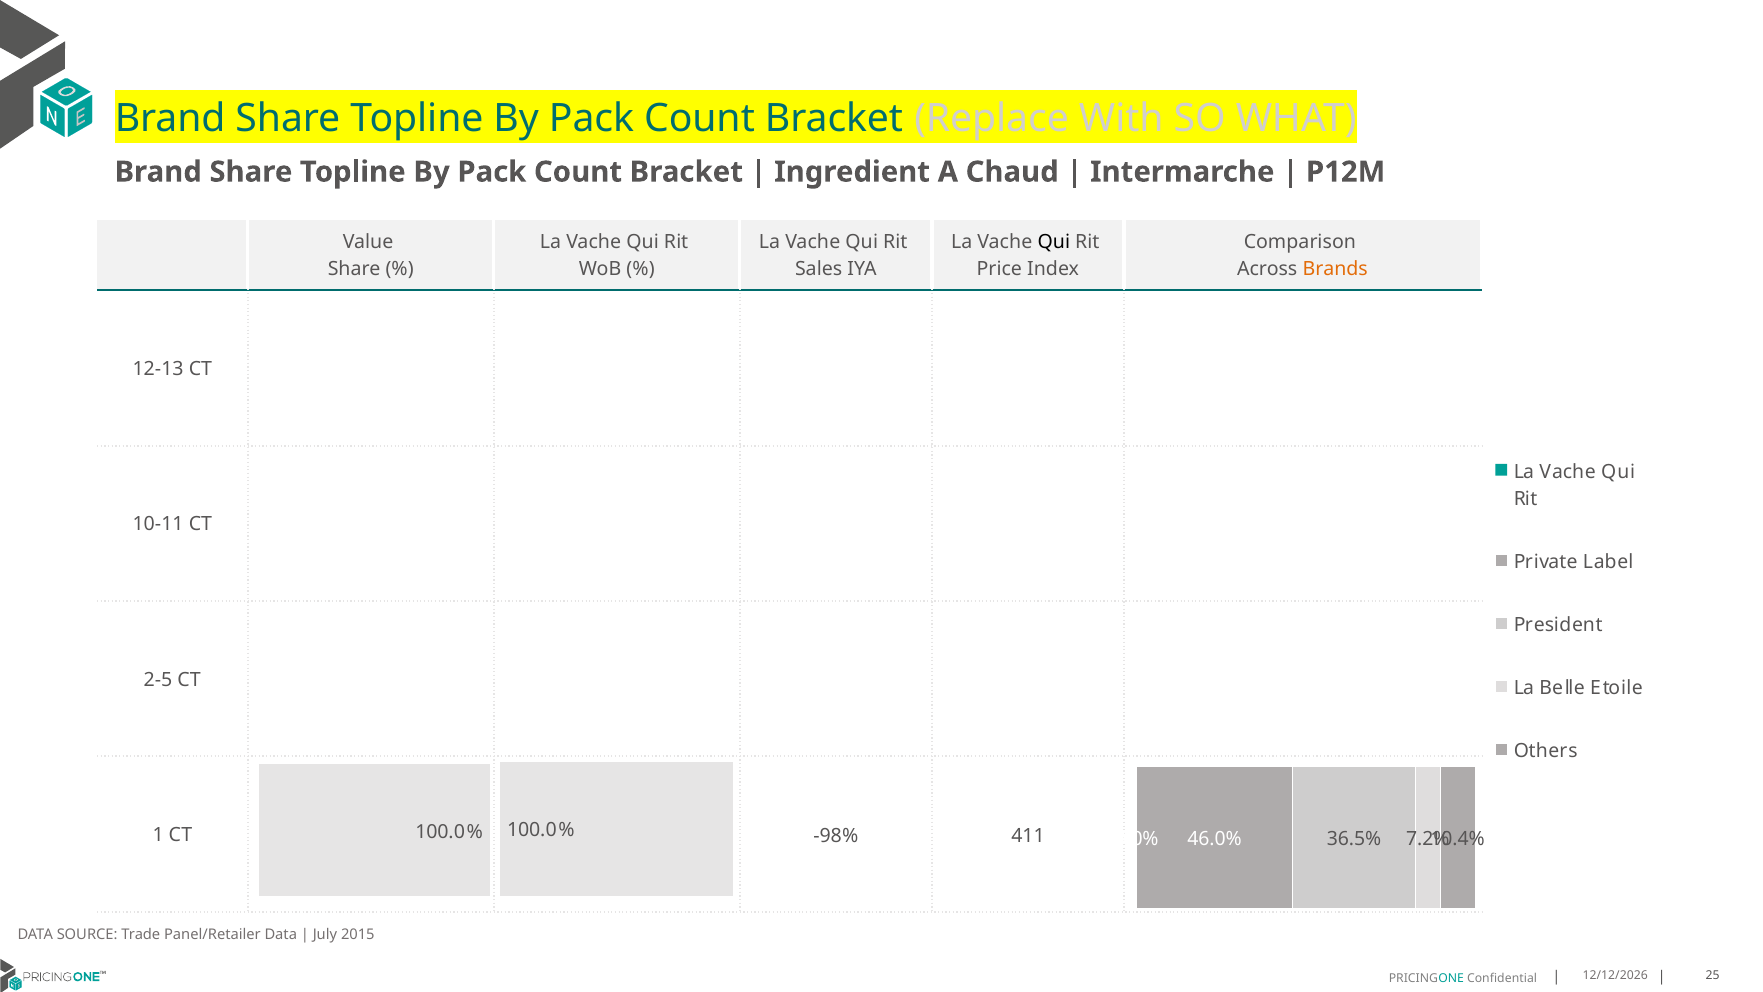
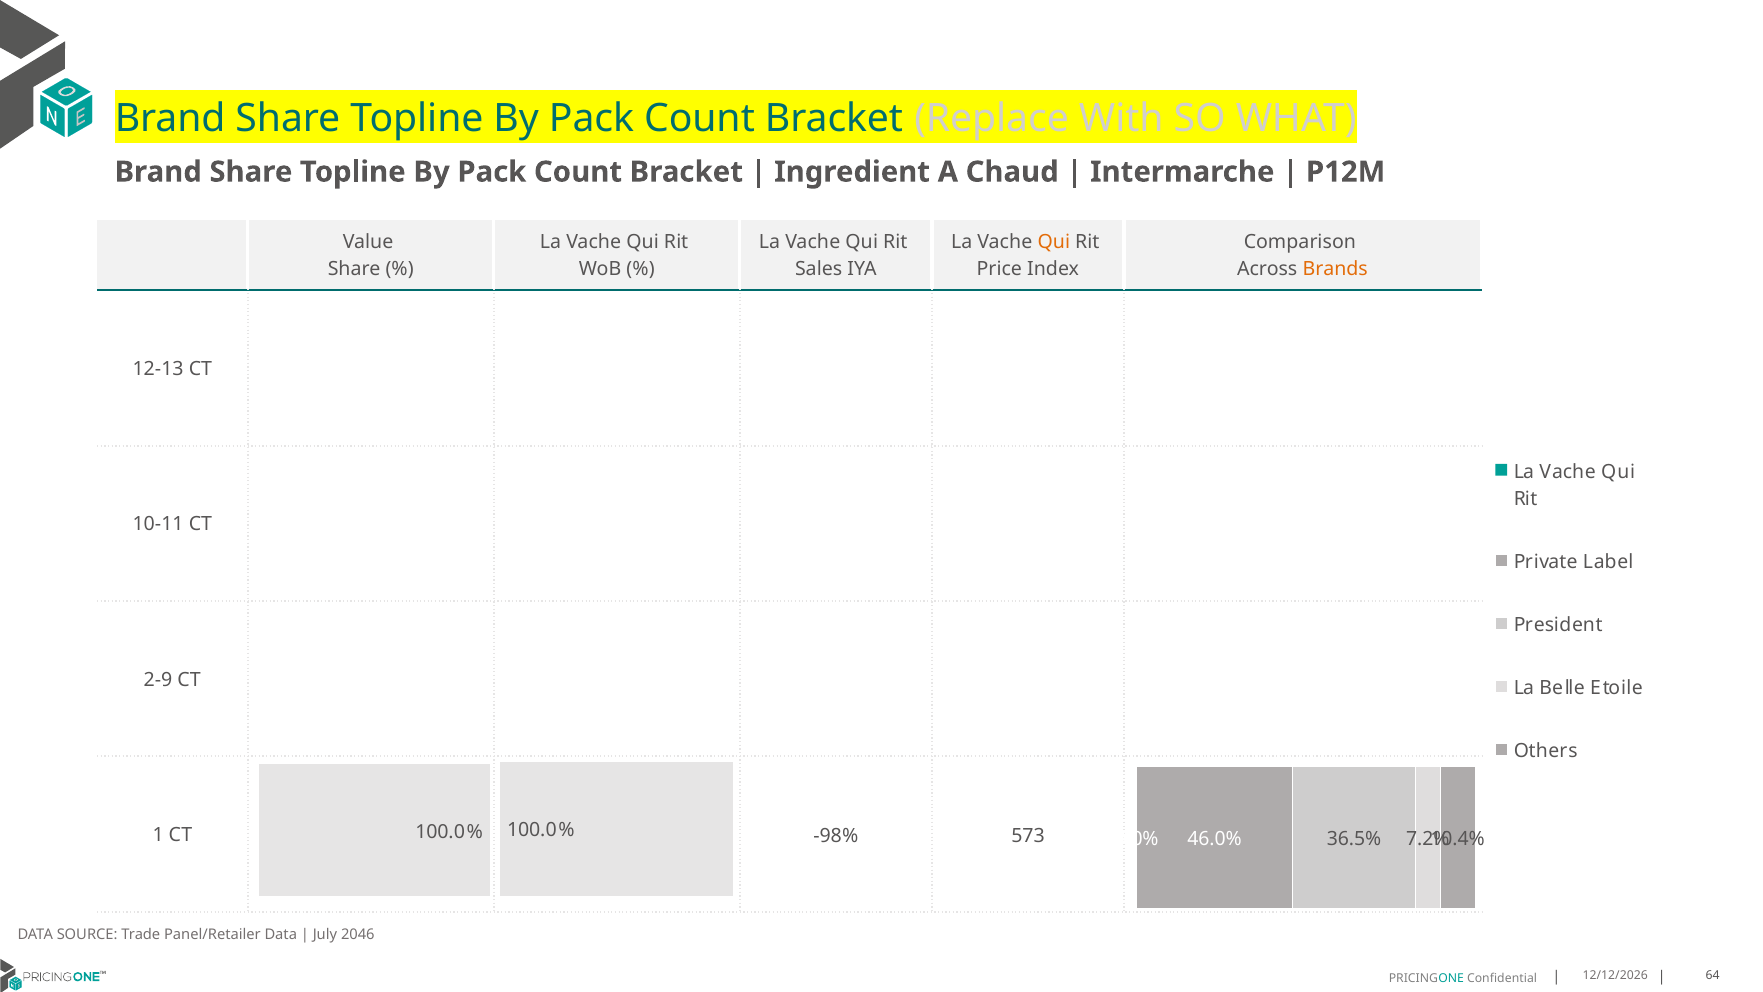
Qui at (1054, 242) colour: black -> orange
2-5: 2-5 -> 2-9
411: 411 -> 573
2015: 2015 -> 2046
25: 25 -> 64
